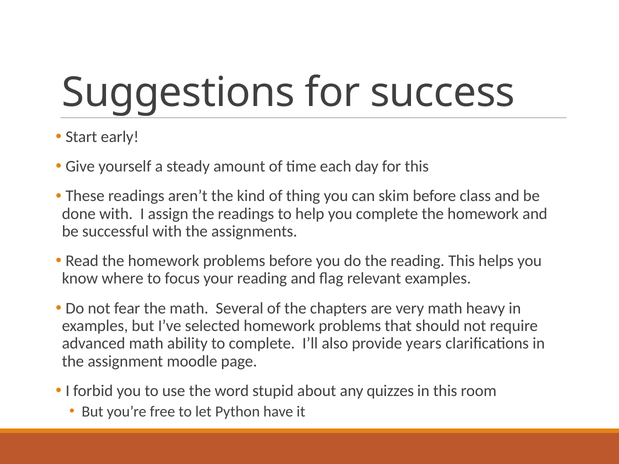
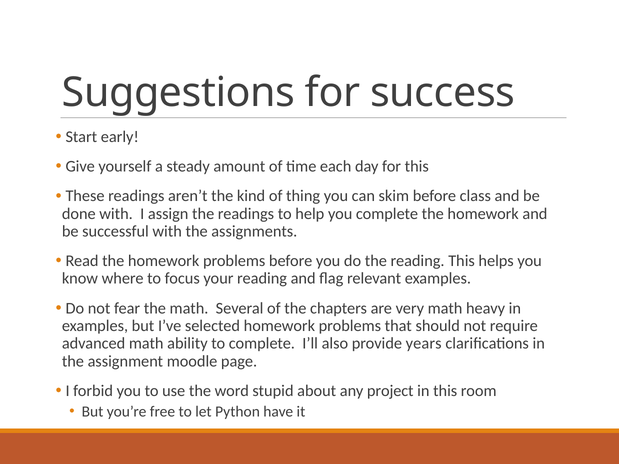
quizzes: quizzes -> project
